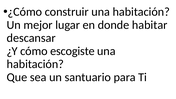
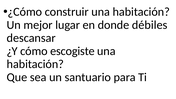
habitar: habitar -> débiles
